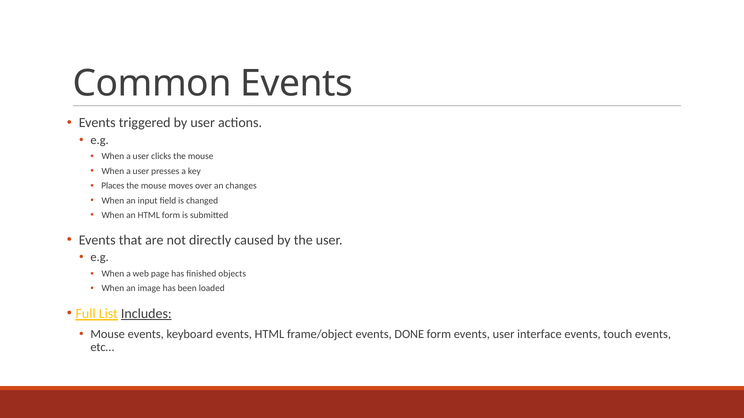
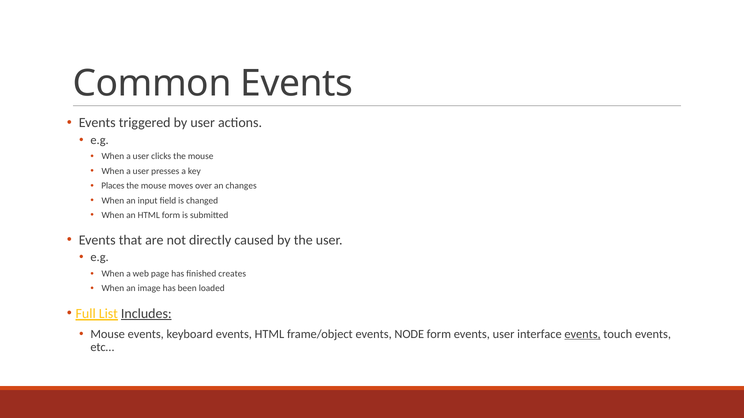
objects: objects -> creates
DONE: DONE -> NODE
events at (583, 334) underline: none -> present
